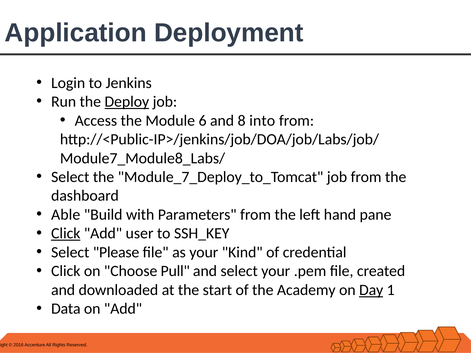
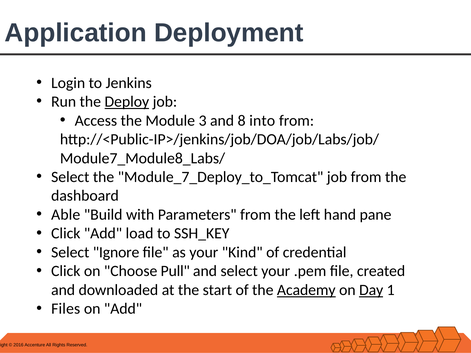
6: 6 -> 3
Click at (66, 234) underline: present -> none
user: user -> load
Please: Please -> Ignore
Academy underline: none -> present
Data: Data -> Files
